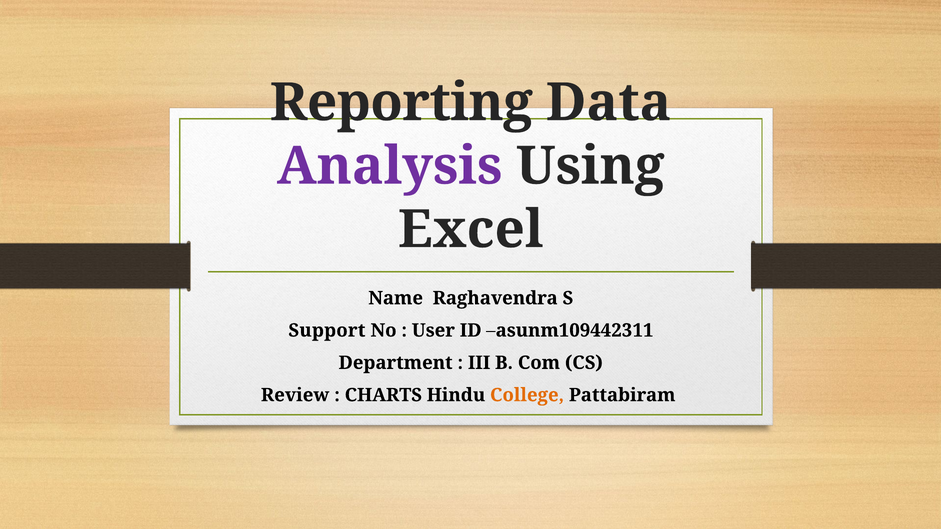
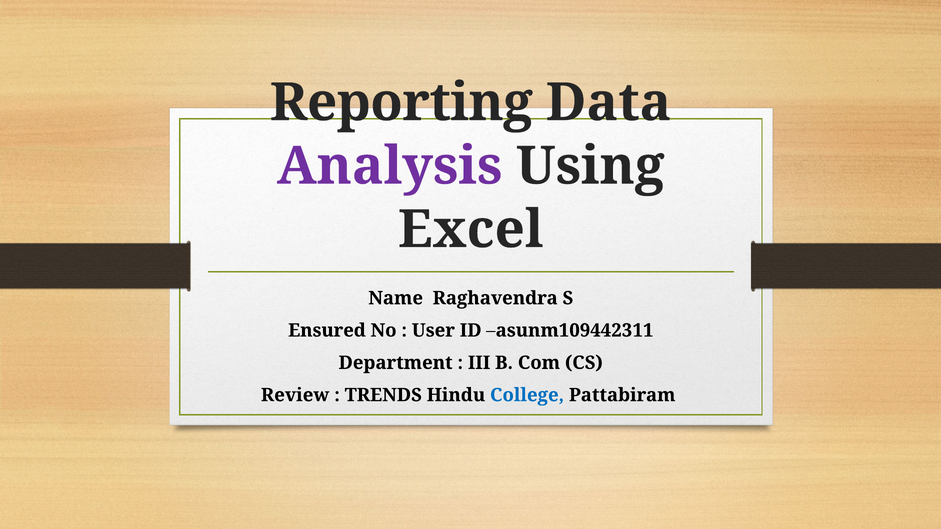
Support: Support -> Ensured
CHARTS: CHARTS -> TRENDS
College colour: orange -> blue
